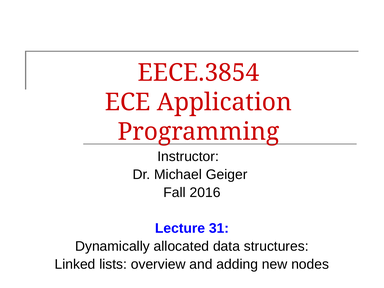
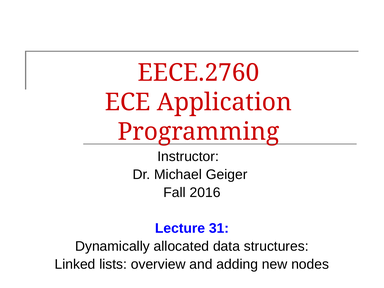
EECE.3854: EECE.3854 -> EECE.2760
